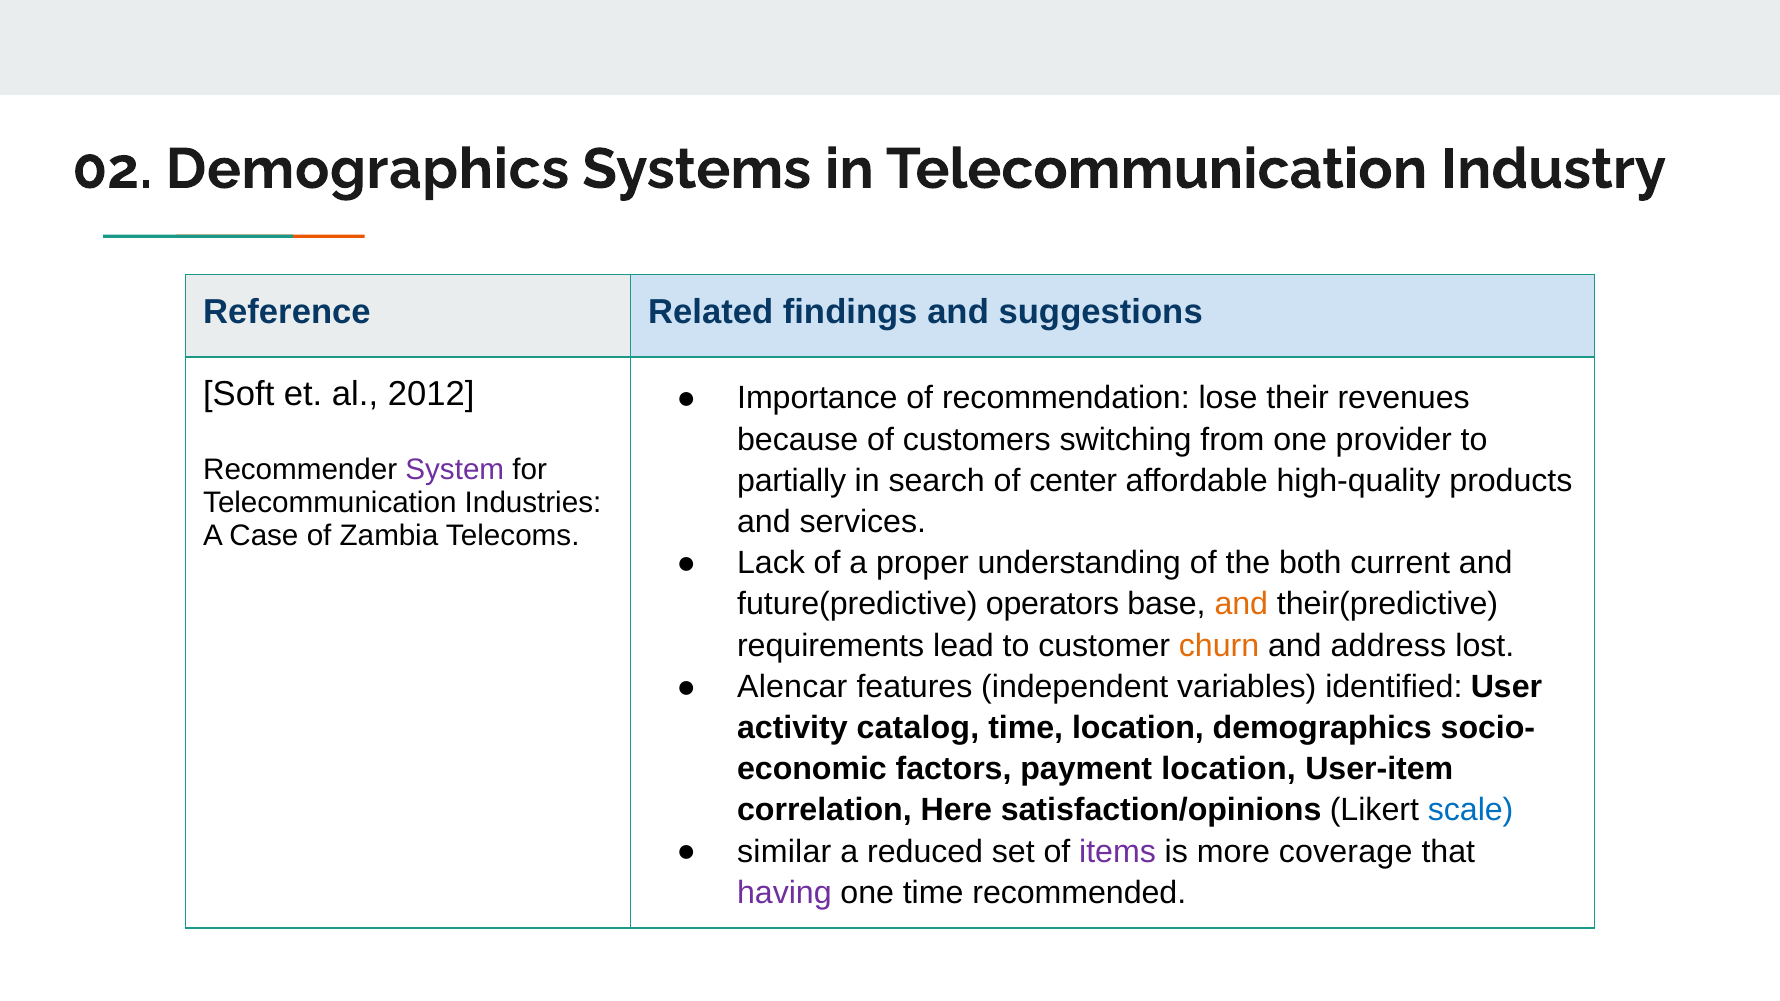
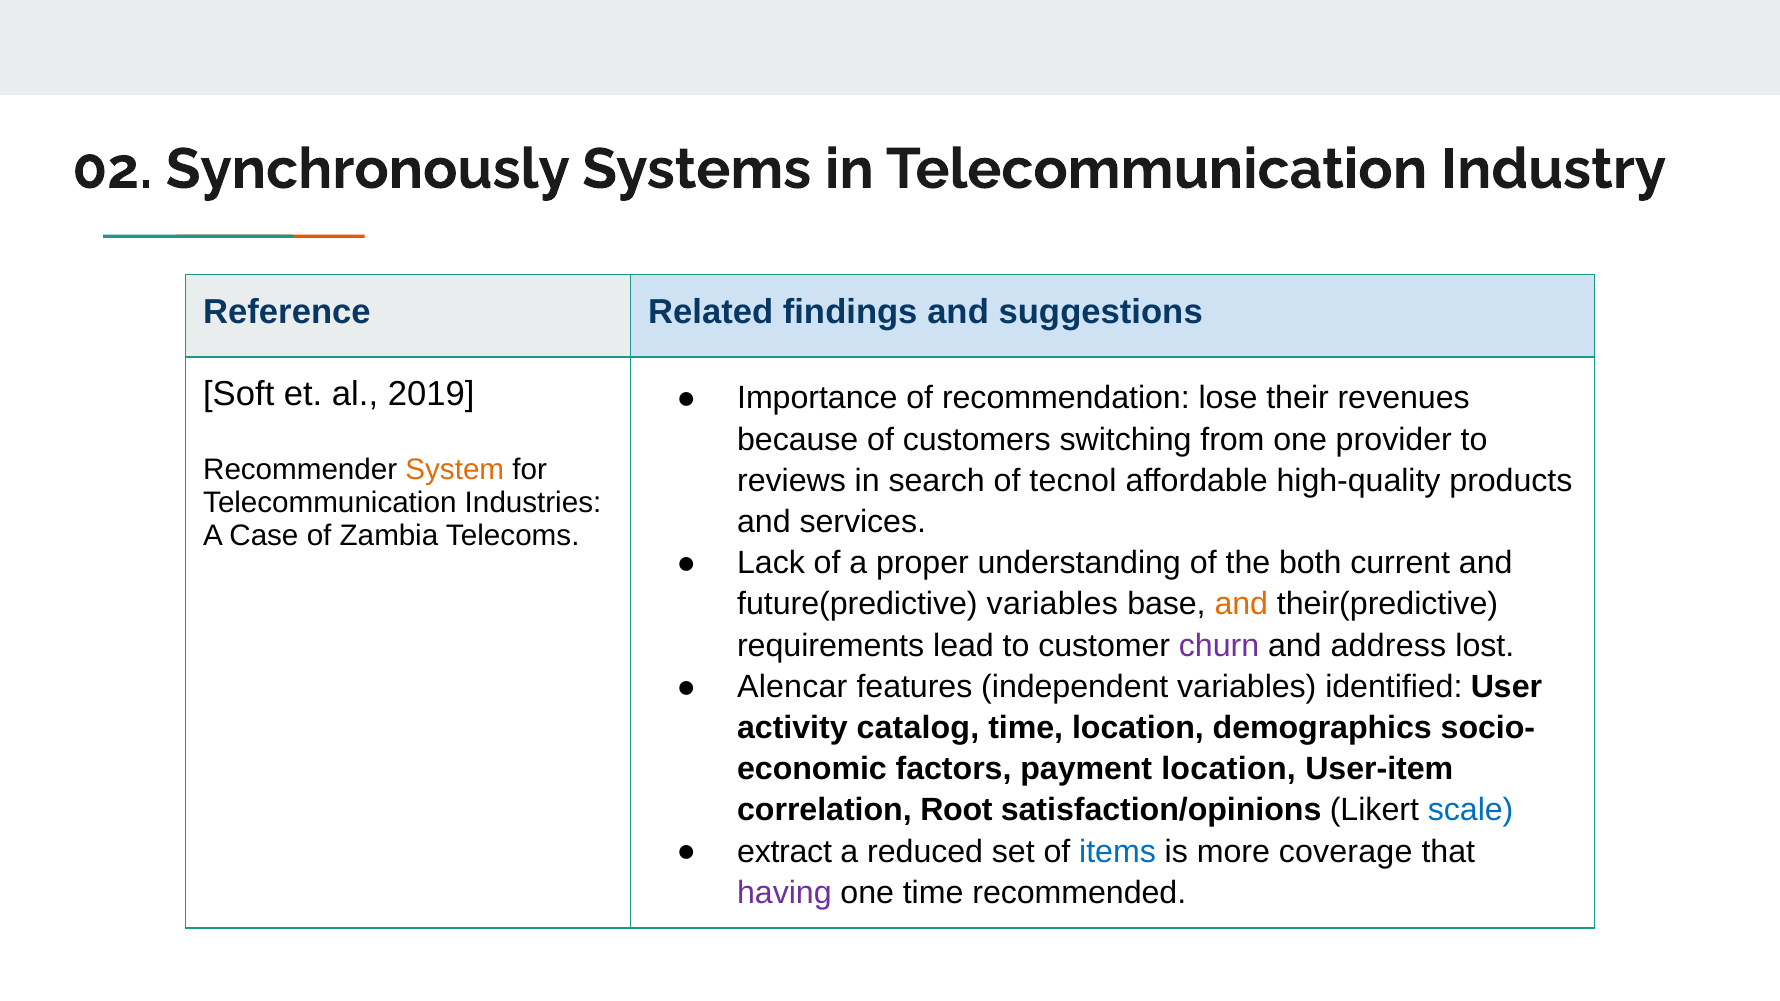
02 Demographics: Demographics -> Synchronously
2012: 2012 -> 2019
System colour: purple -> orange
partially: partially -> reviews
center: center -> tecnol
future(predictive operators: operators -> variables
churn colour: orange -> purple
Here: Here -> Root
similar: similar -> extract
items colour: purple -> blue
